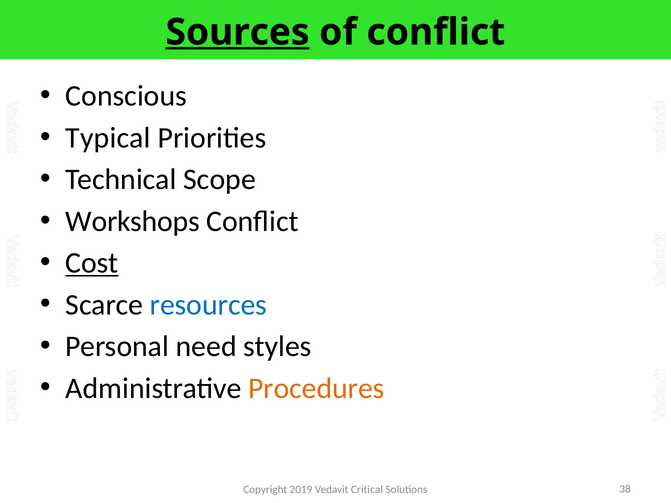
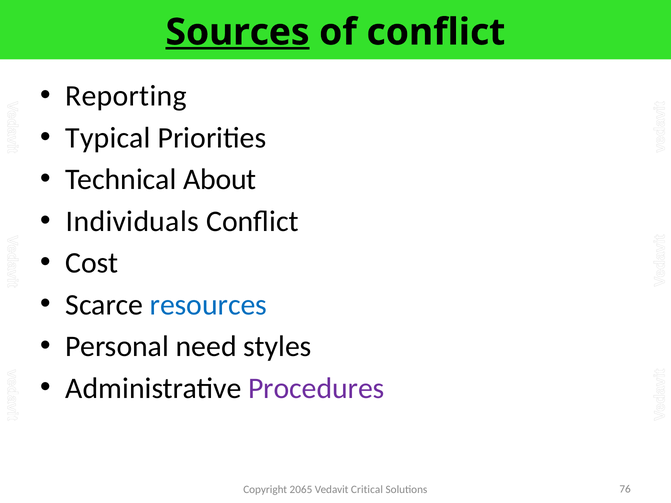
Conscious: Conscious -> Reporting
Scope: Scope -> About
Workshops: Workshops -> Individuals
Cost underline: present -> none
Procedures colour: orange -> purple
2019: 2019 -> 2065
38: 38 -> 76
